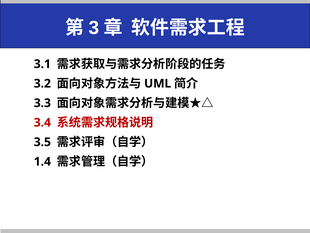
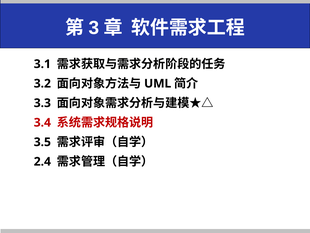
1.4: 1.4 -> 2.4
